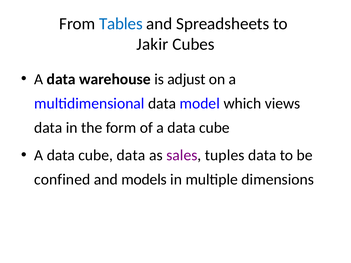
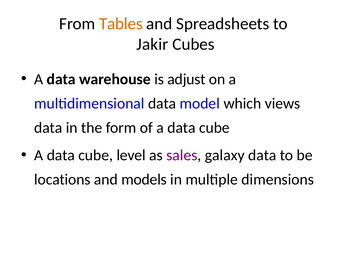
Tables colour: blue -> orange
cube data: data -> level
tuples: tuples -> galaxy
confined: confined -> locations
